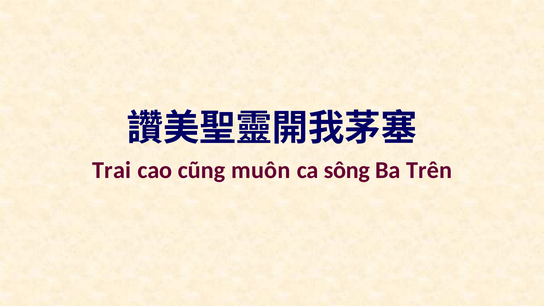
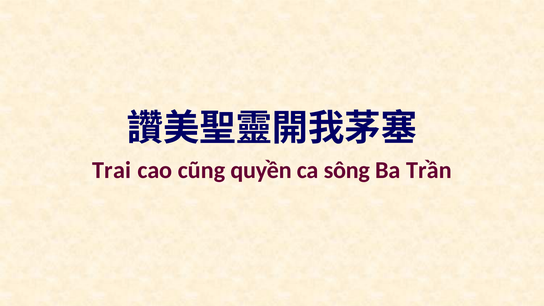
muôn: muôn -> quyền
Trên: Trên -> Trần
